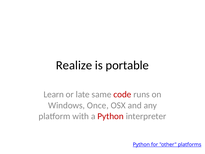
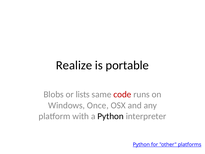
Learn: Learn -> Blobs
late: late -> lists
Python at (111, 116) colour: red -> black
